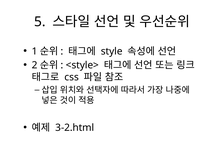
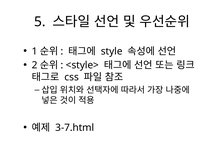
3-2.html: 3-2.html -> 3-7.html
